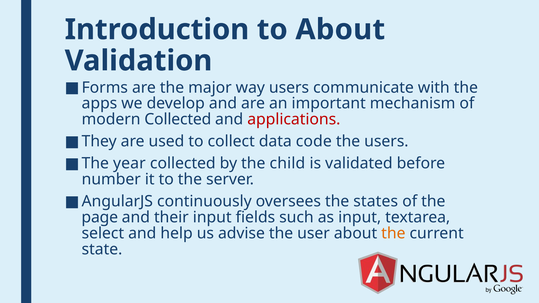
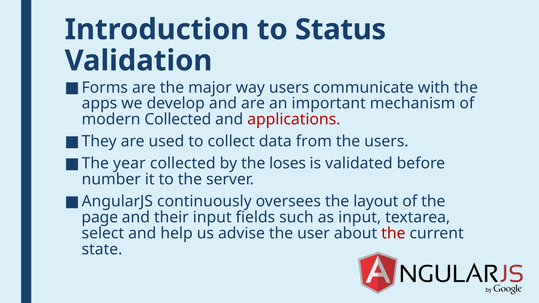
to About: About -> Status
code: code -> from
child: child -> loses
states: states -> layout
the at (393, 233) colour: orange -> red
